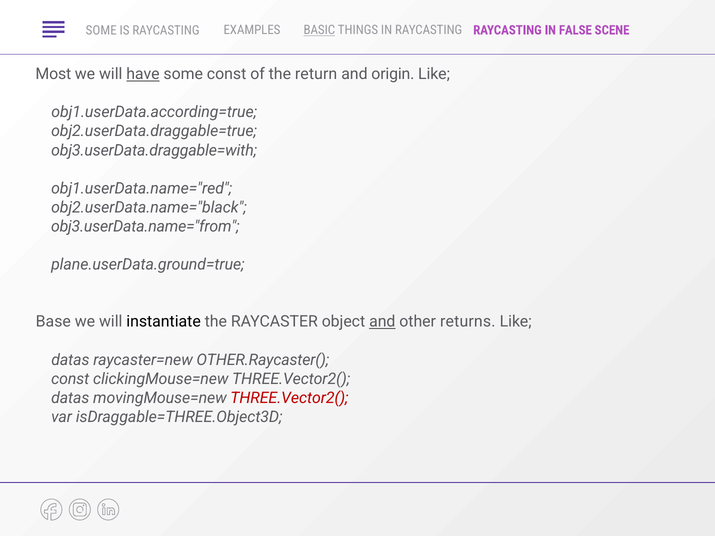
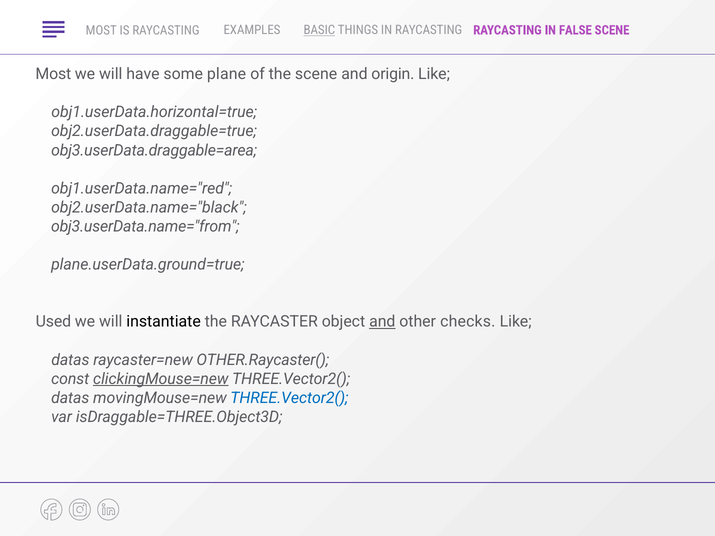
SOME at (101, 30): SOME -> MOST
have underline: present -> none
some const: const -> plane
the return: return -> scene
obj1.userData.according=true: obj1.userData.according=true -> obj1.userData.horizontal=true
obj3.userData.draggable=with: obj3.userData.draggable=with -> obj3.userData.draggable=area
Base: Base -> Used
returns: returns -> checks
clickingMouse=new underline: none -> present
THREE.Vector2( at (289, 398) colour: red -> blue
